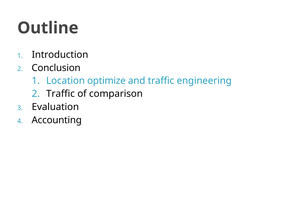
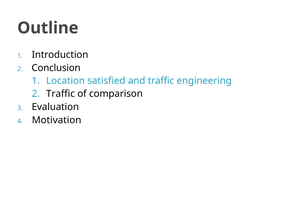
optimize: optimize -> satisfied
Accounting: Accounting -> Motivation
